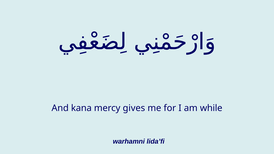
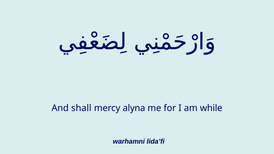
kana: kana -> shall
gives: gives -> alyna
